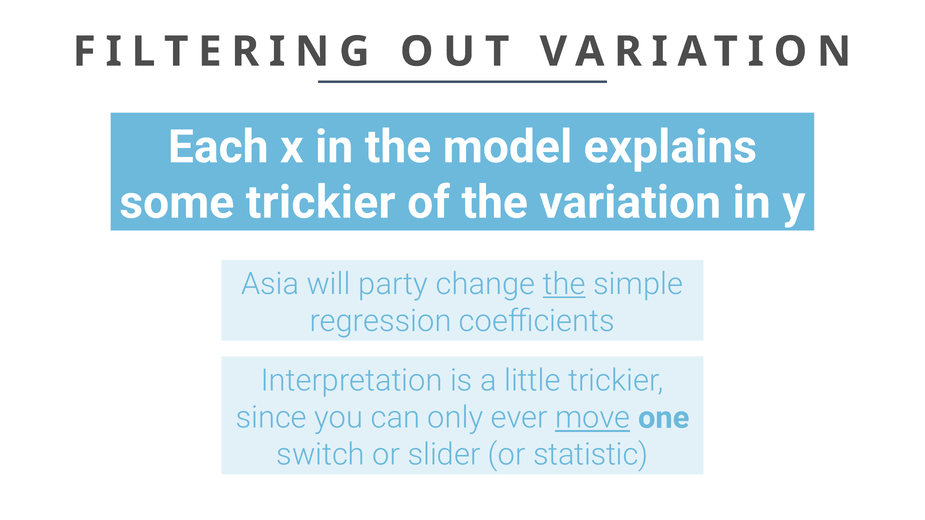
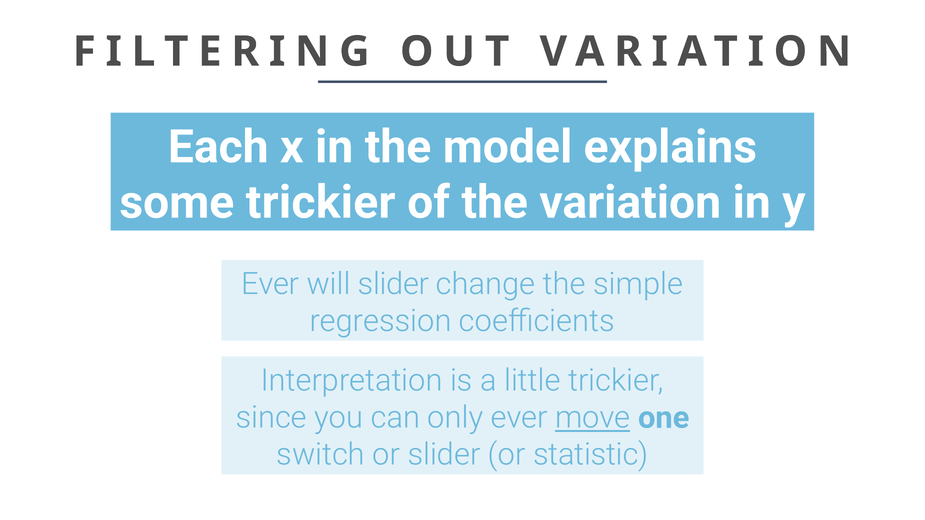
Asia at (270, 284): Asia -> Ever
will party: party -> slider
the at (564, 284) underline: present -> none
